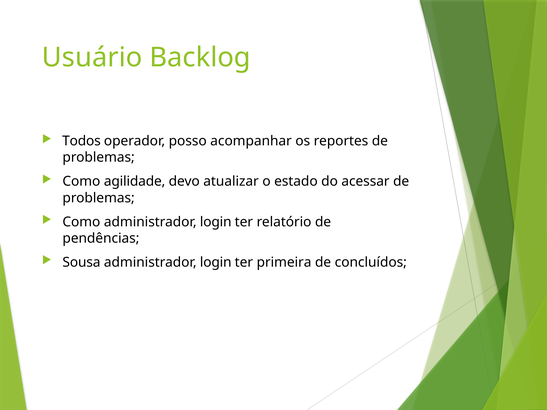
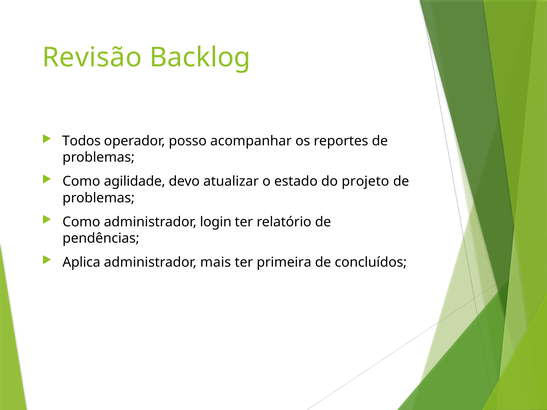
Usuário: Usuário -> Revisão
acessar: acessar -> projeto
Sousa: Sousa -> Aplica
login at (216, 262): login -> mais
